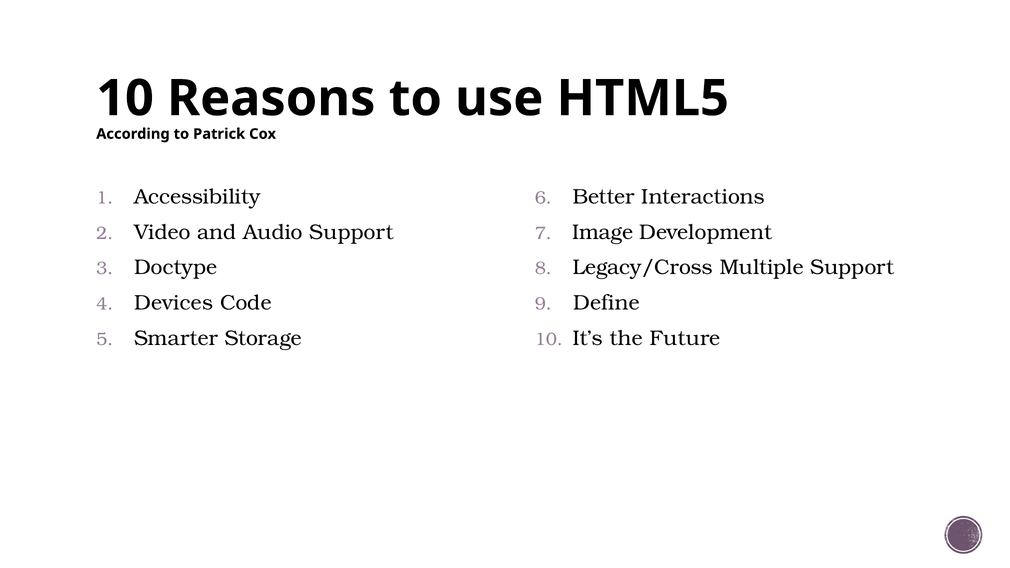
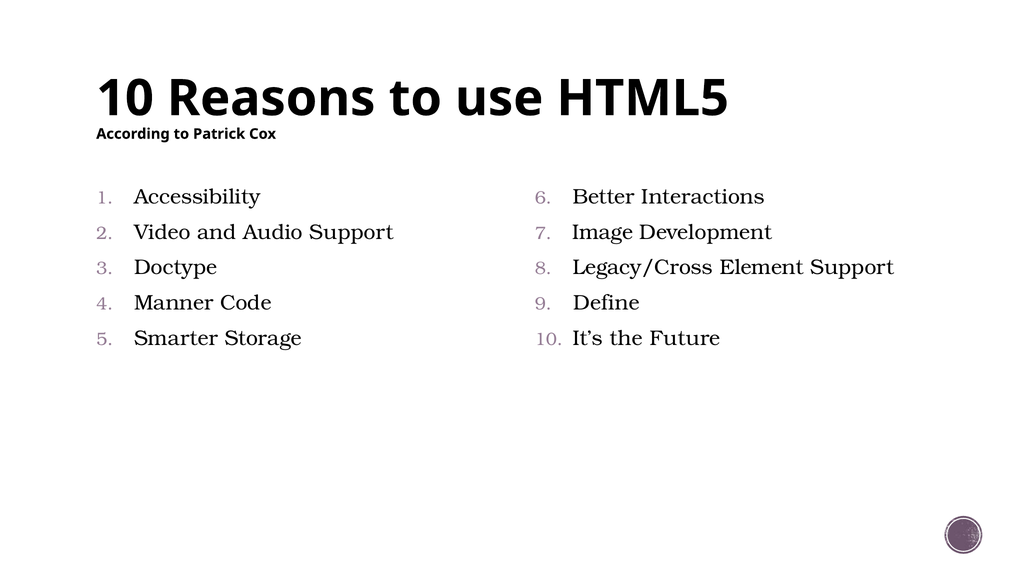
Multiple: Multiple -> Element
Devices: Devices -> Manner
